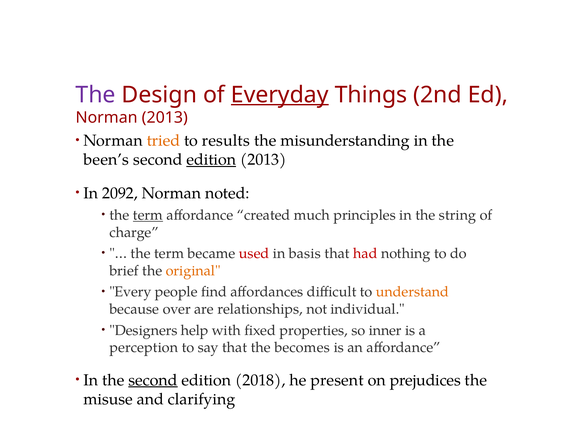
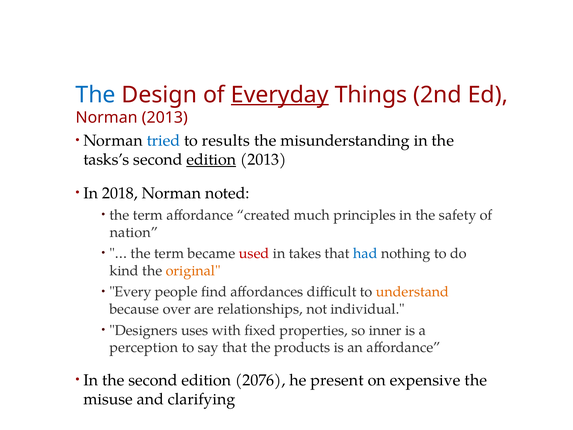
The at (96, 95) colour: purple -> blue
tried colour: orange -> blue
been’s: been’s -> tasks’s
2092: 2092 -> 2018
term at (148, 215) underline: present -> none
string: string -> safety
charge: charge -> nation
basis: basis -> takes
had colour: red -> blue
brief: brief -> kind
help: help -> uses
becomes: becomes -> products
second at (153, 380) underline: present -> none
2018: 2018 -> 2076
prejudices: prejudices -> expensive
